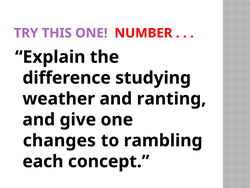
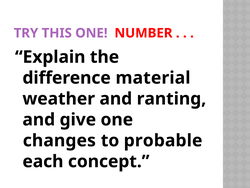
studying: studying -> material
rambling: rambling -> probable
